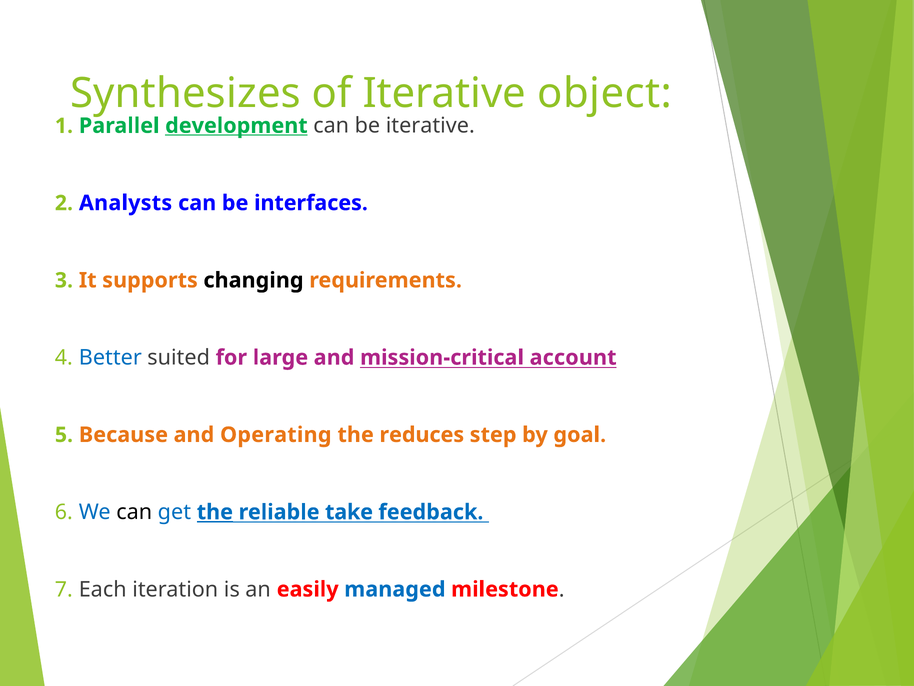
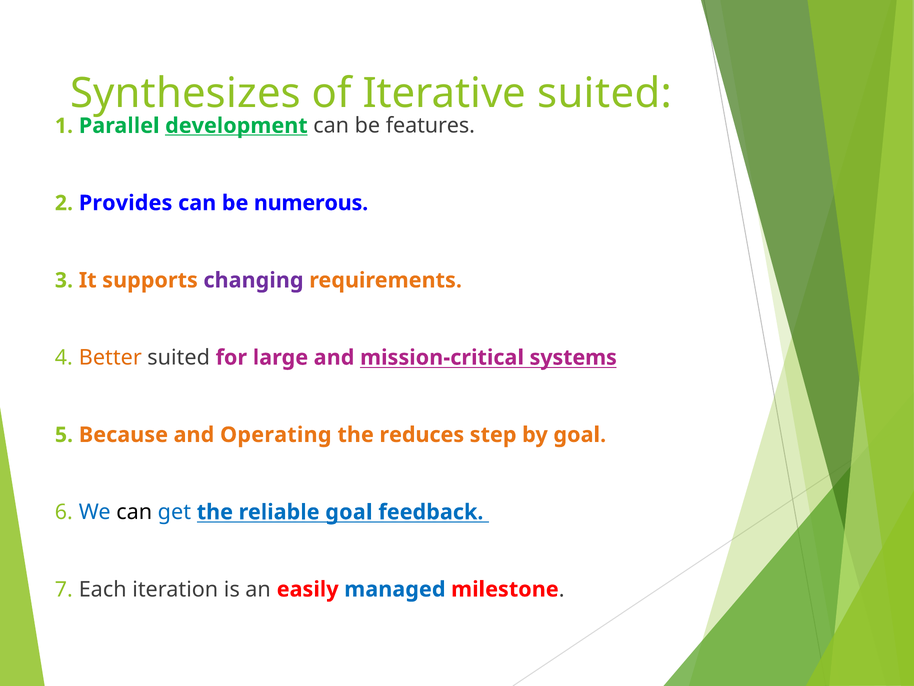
Iterative object: object -> suited
be iterative: iterative -> features
Analysts: Analysts -> Provides
interfaces: interfaces -> numerous
changing colour: black -> purple
Better colour: blue -> orange
account: account -> systems
the at (215, 512) underline: present -> none
reliable take: take -> goal
